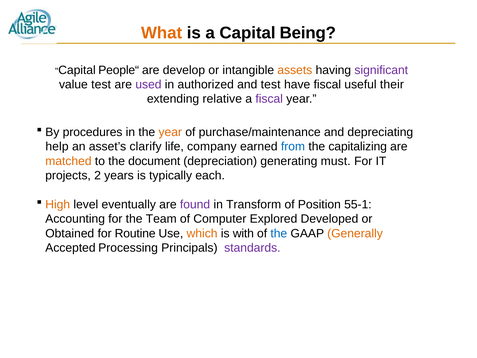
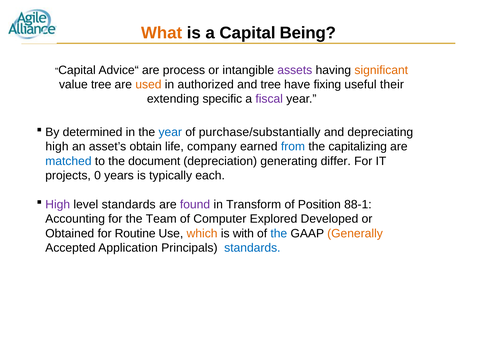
People“: People“ -> Advice“
develop: develop -> process
assets colour: orange -> purple
significant colour: purple -> orange
value test: test -> tree
used colour: purple -> orange
and test: test -> tree
have fiscal: fiscal -> fixing
relative: relative -> specific
procedures: procedures -> determined
year at (170, 132) colour: orange -> blue
purchase/maintenance: purchase/maintenance -> purchase/substantially
help at (57, 147): help -> high
clarify: clarify -> obtain
matched colour: orange -> blue
must: must -> differ
2: 2 -> 0
High at (58, 204) colour: orange -> purple
level eventually: eventually -> standards
55-1: 55-1 -> 88-1
Processing: Processing -> Application
standards at (252, 248) colour: purple -> blue
